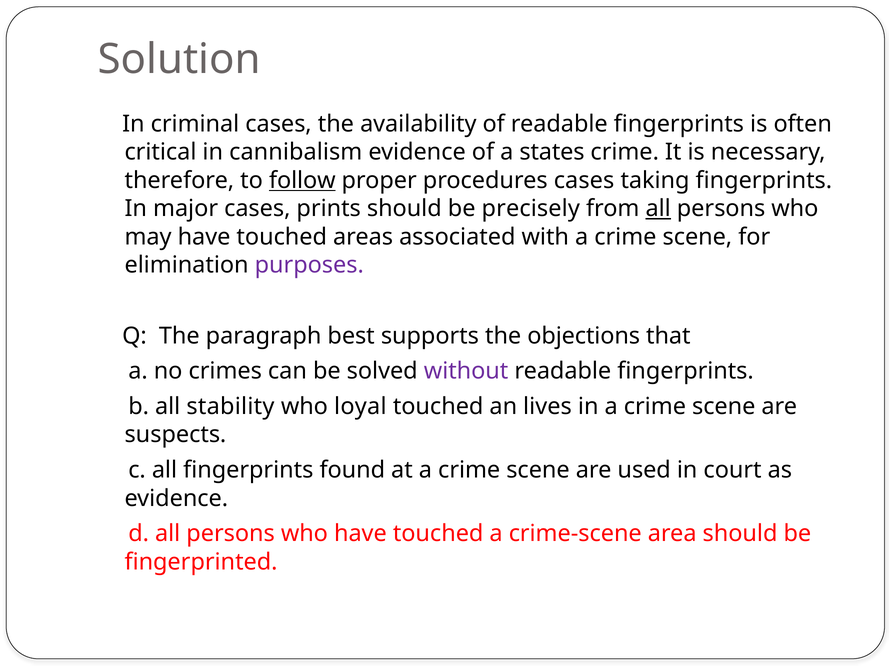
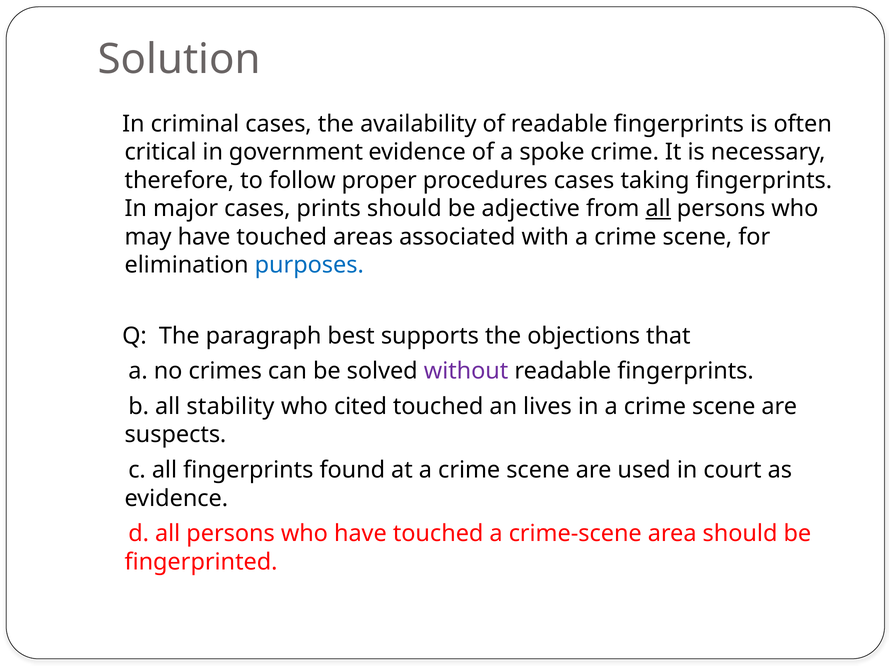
cannibalism: cannibalism -> government
states: states -> spoke
follow underline: present -> none
precisely: precisely -> adjective
purposes colour: purple -> blue
loyal: loyal -> cited
